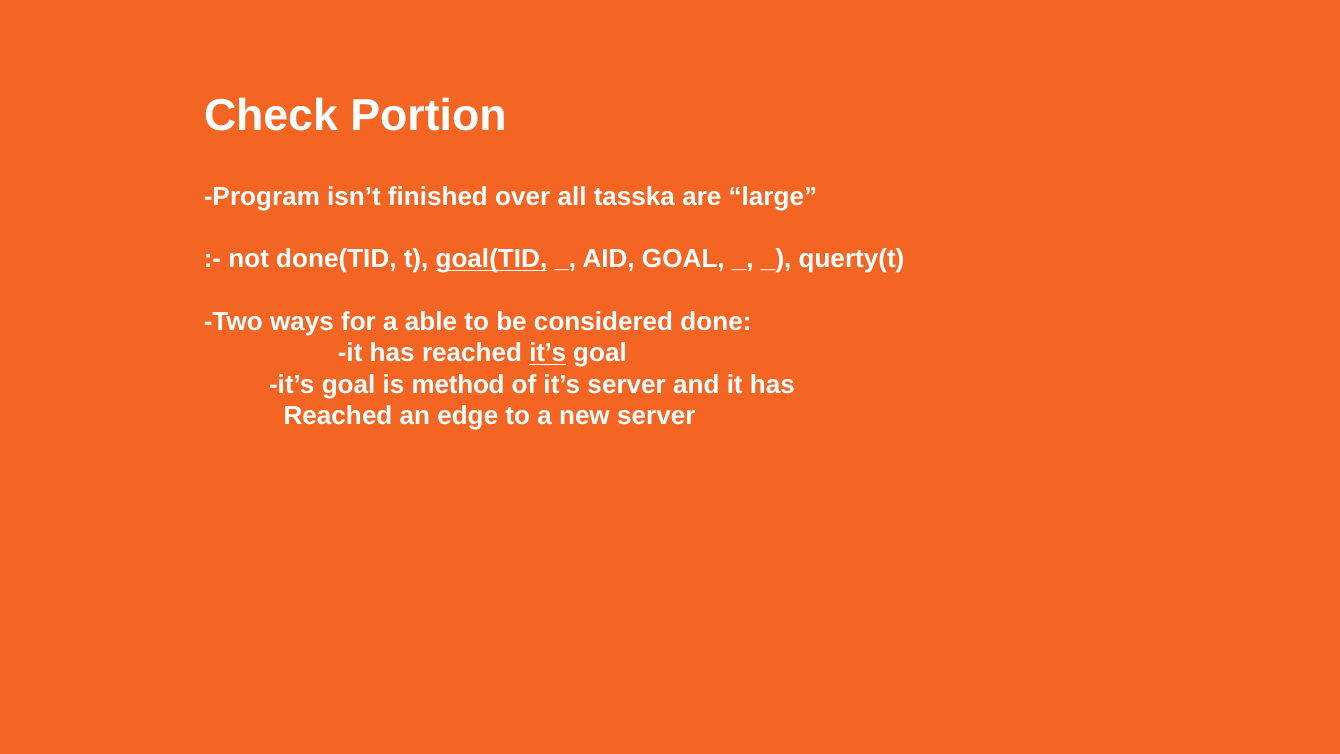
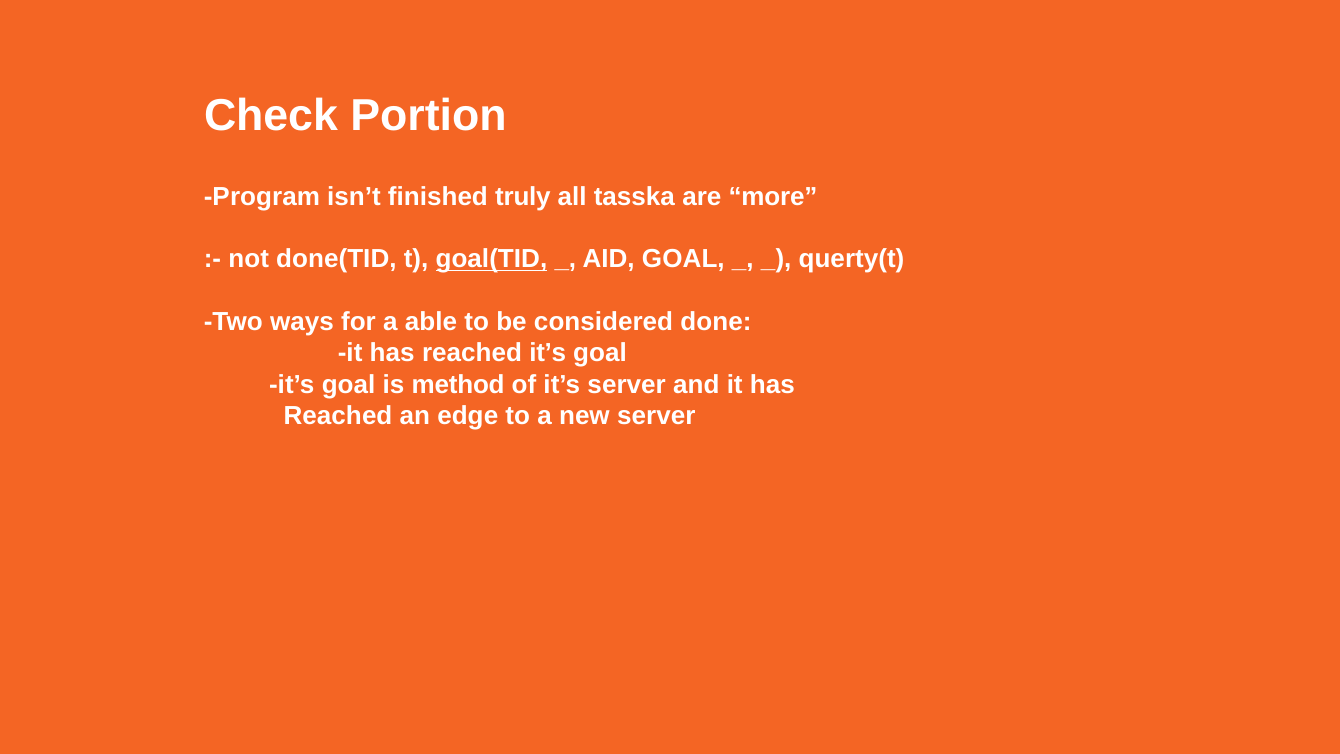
over: over -> truly
large: large -> more
it’s at (548, 353) underline: present -> none
